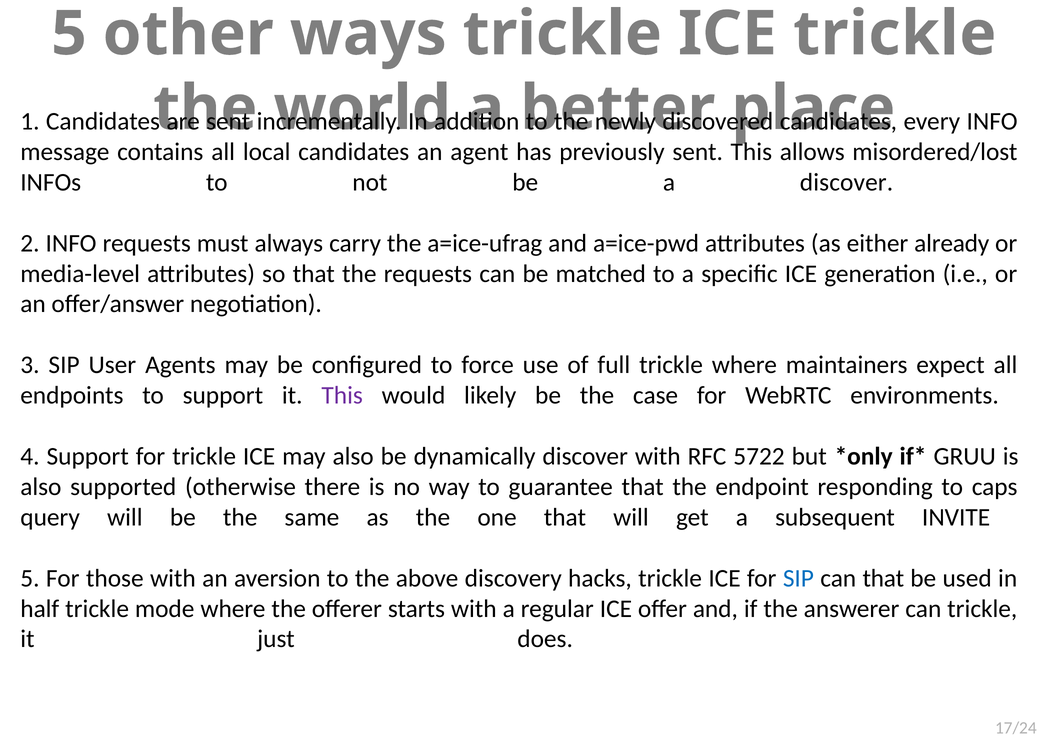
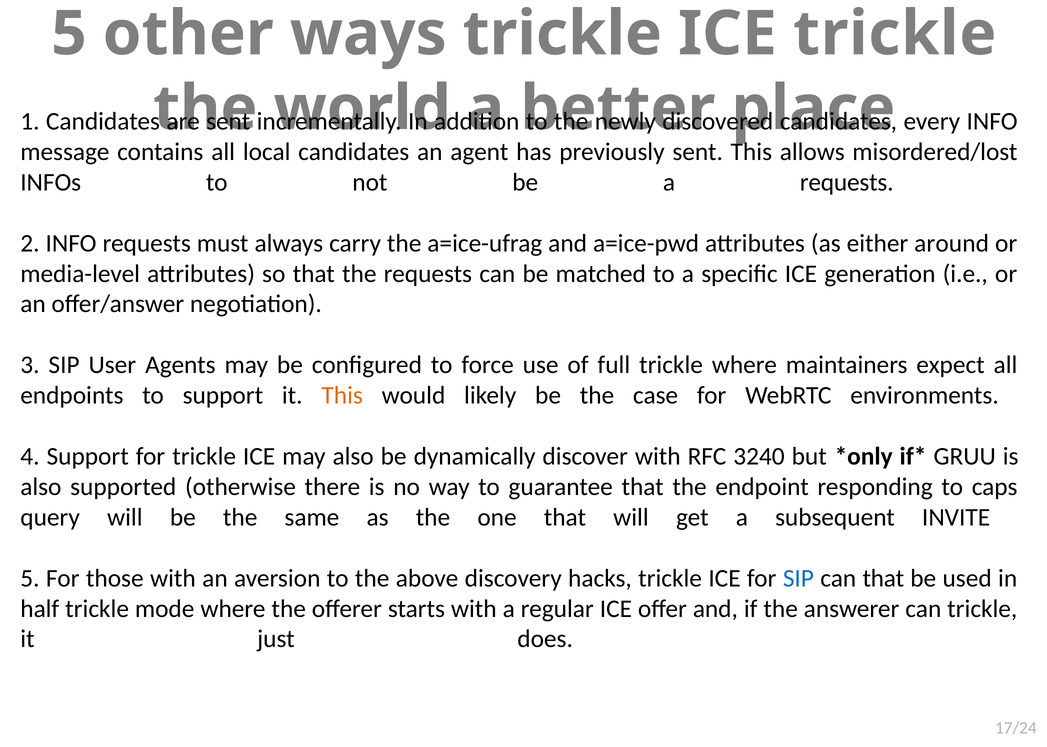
a discover: discover -> requests
already: already -> around
This at (342, 396) colour: purple -> orange
5722: 5722 -> 3240
